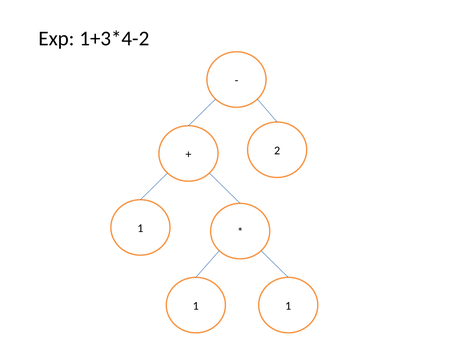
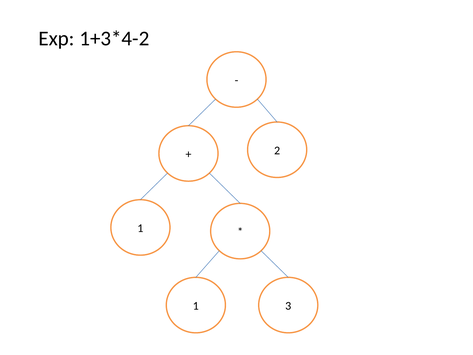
1 1: 1 -> 3
